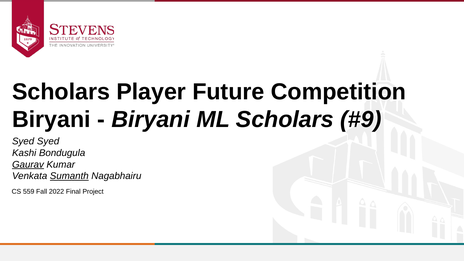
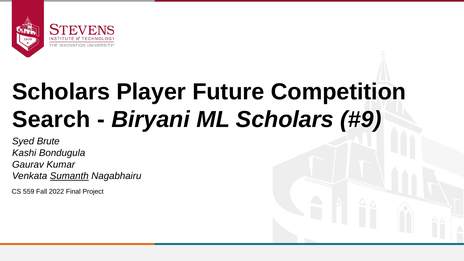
Biryani at (51, 120): Biryani -> Search
Syed Syed: Syed -> Brute
Gaurav underline: present -> none
